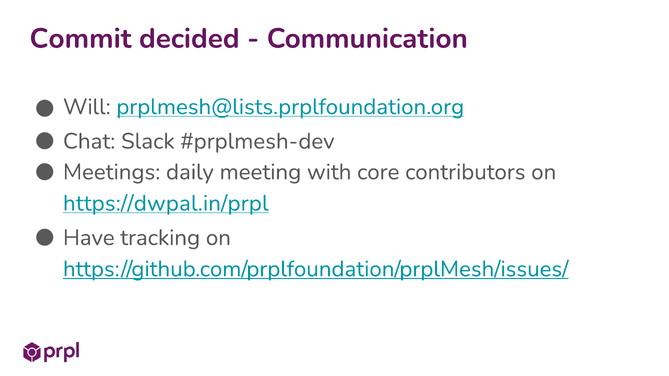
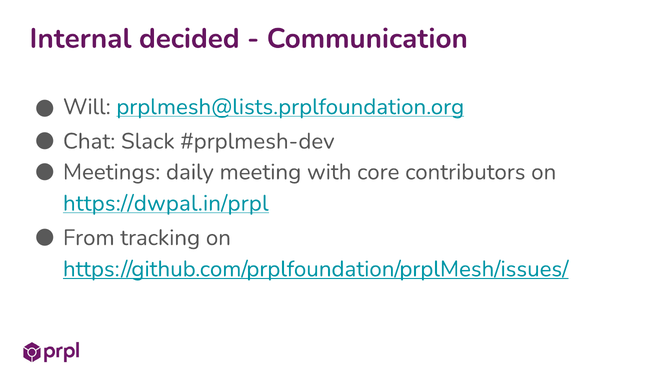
Commit: Commit -> Internal
Have: Have -> From
